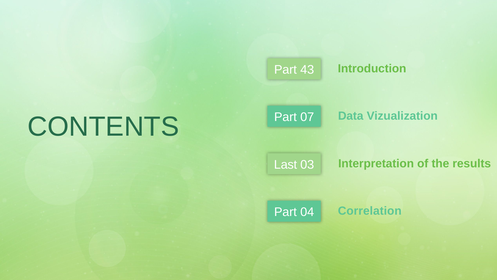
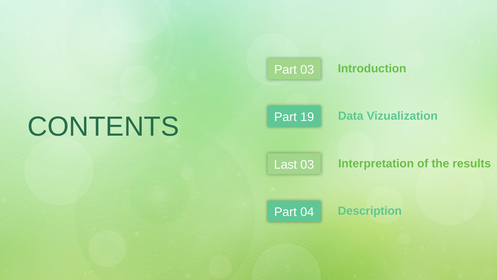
Part 43: 43 -> 03
07: 07 -> 19
Correlation: Correlation -> Description
